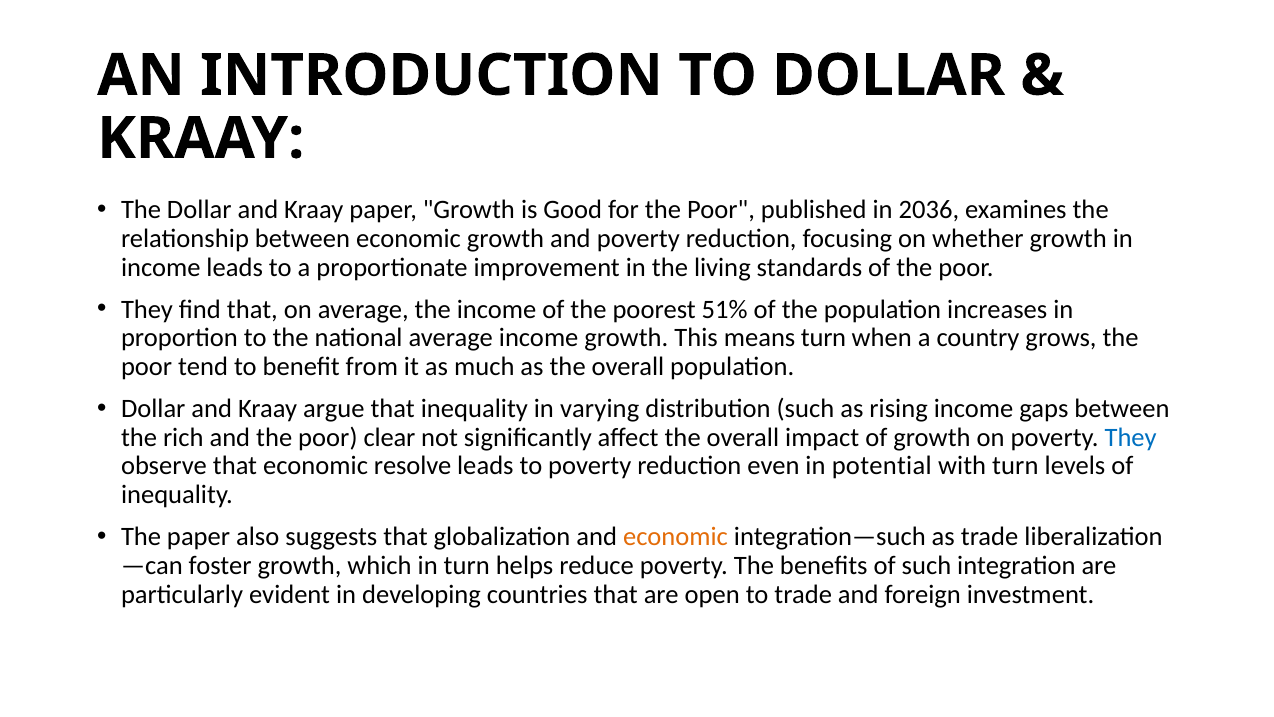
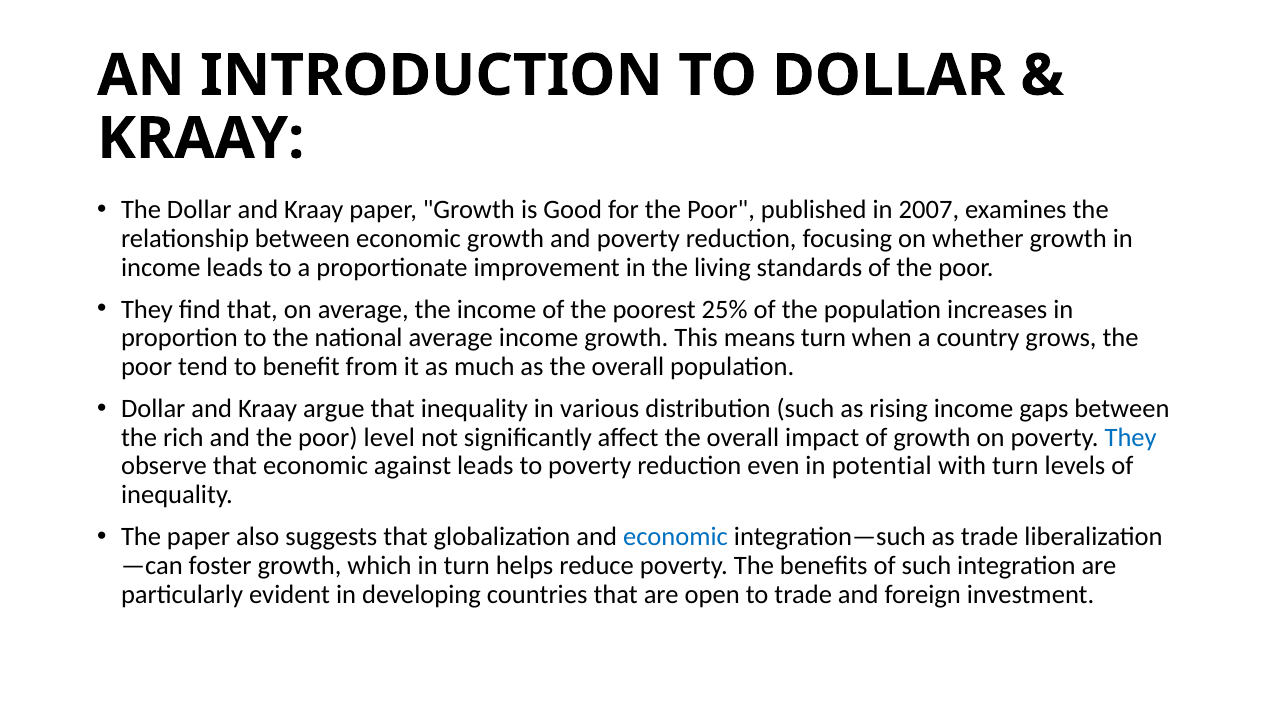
2036: 2036 -> 2007
51%: 51% -> 25%
varying: varying -> various
clear: clear -> level
resolve: resolve -> against
economic at (676, 537) colour: orange -> blue
